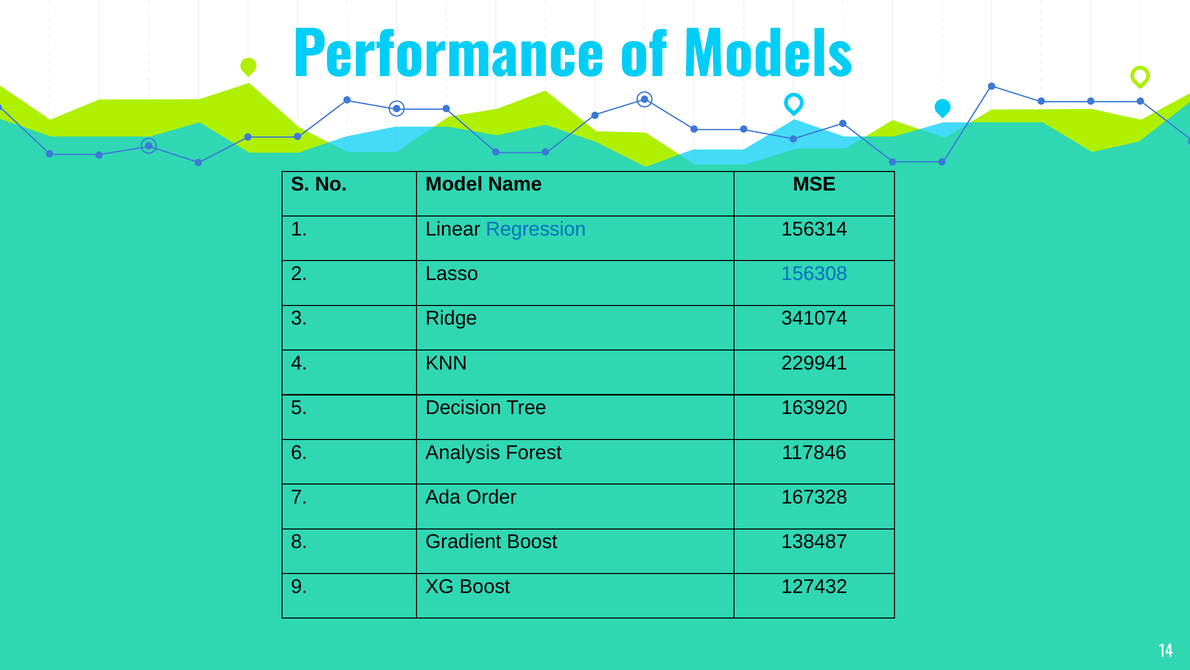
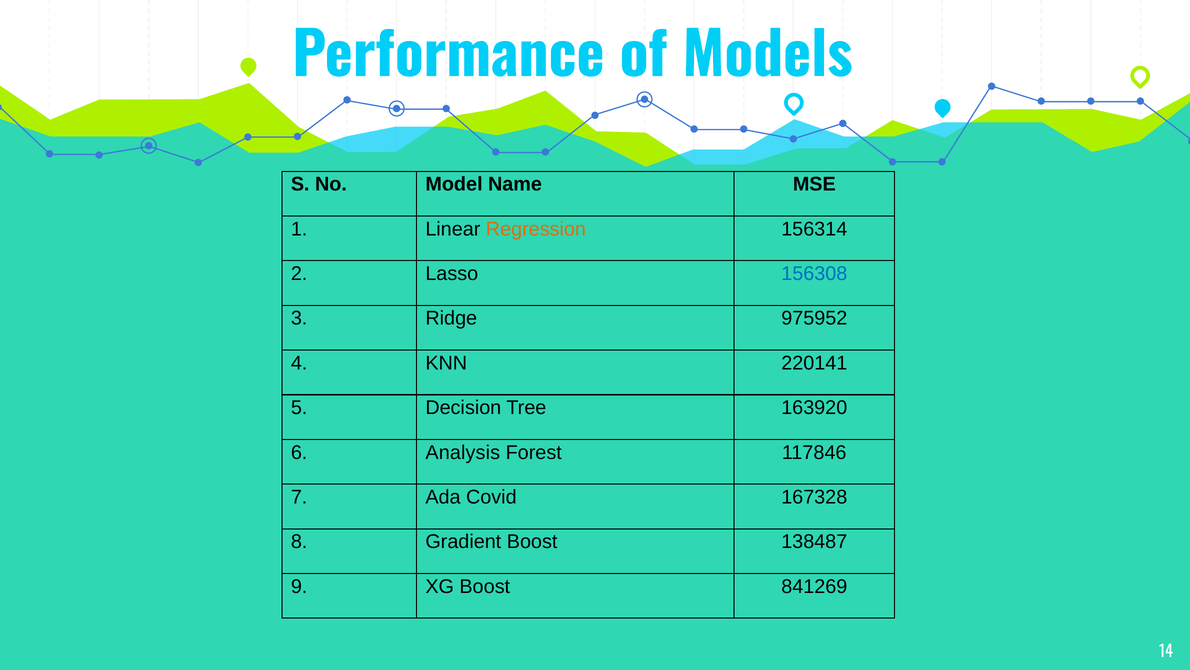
Regression colour: blue -> orange
341074: 341074 -> 975952
229941: 229941 -> 220141
Order: Order -> Covid
127432: 127432 -> 841269
